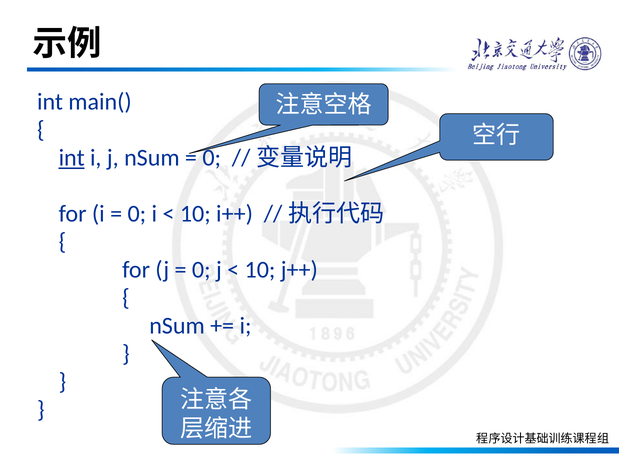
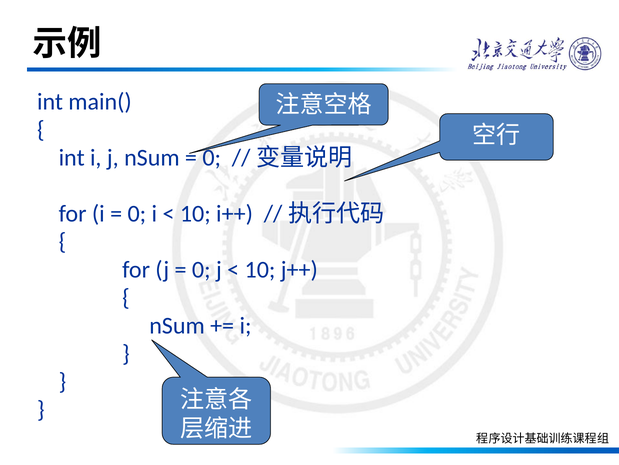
int at (72, 158) underline: present -> none
